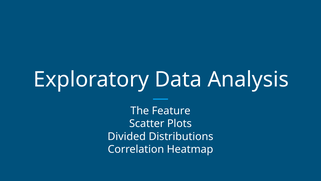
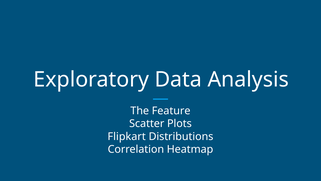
Divided: Divided -> Flipkart
